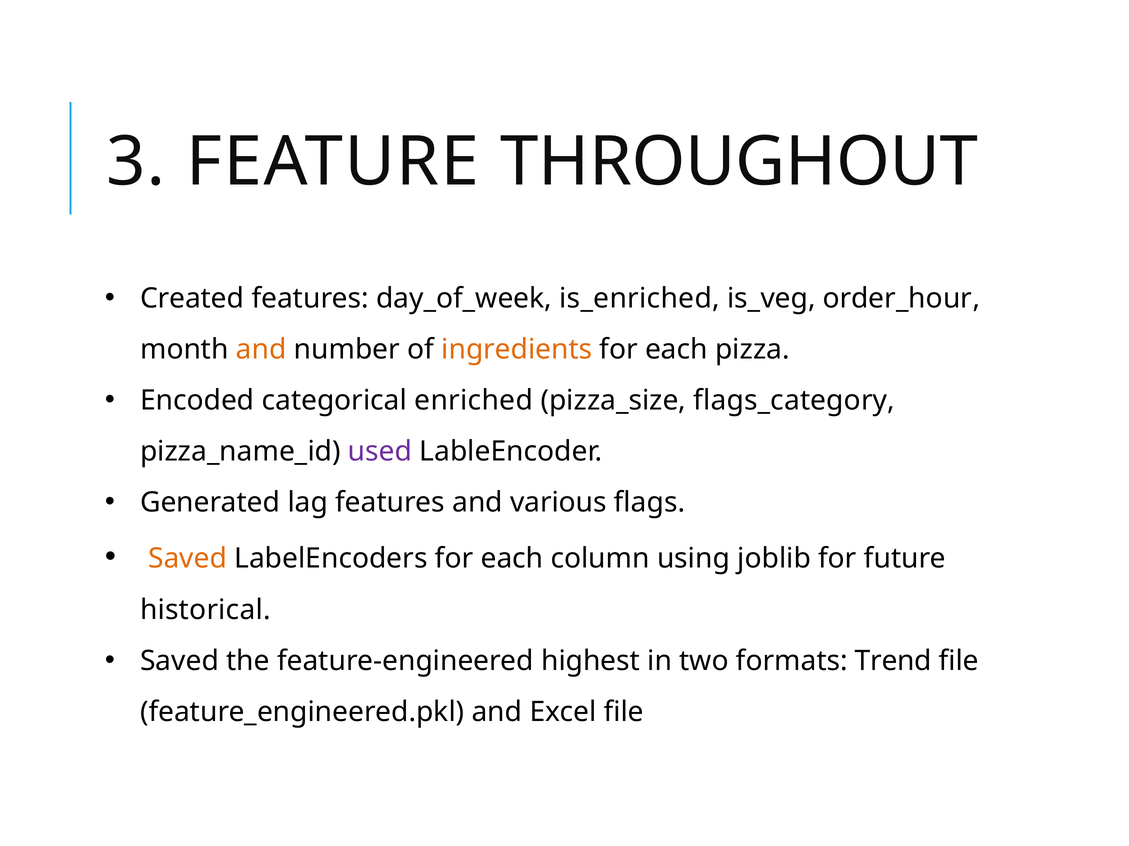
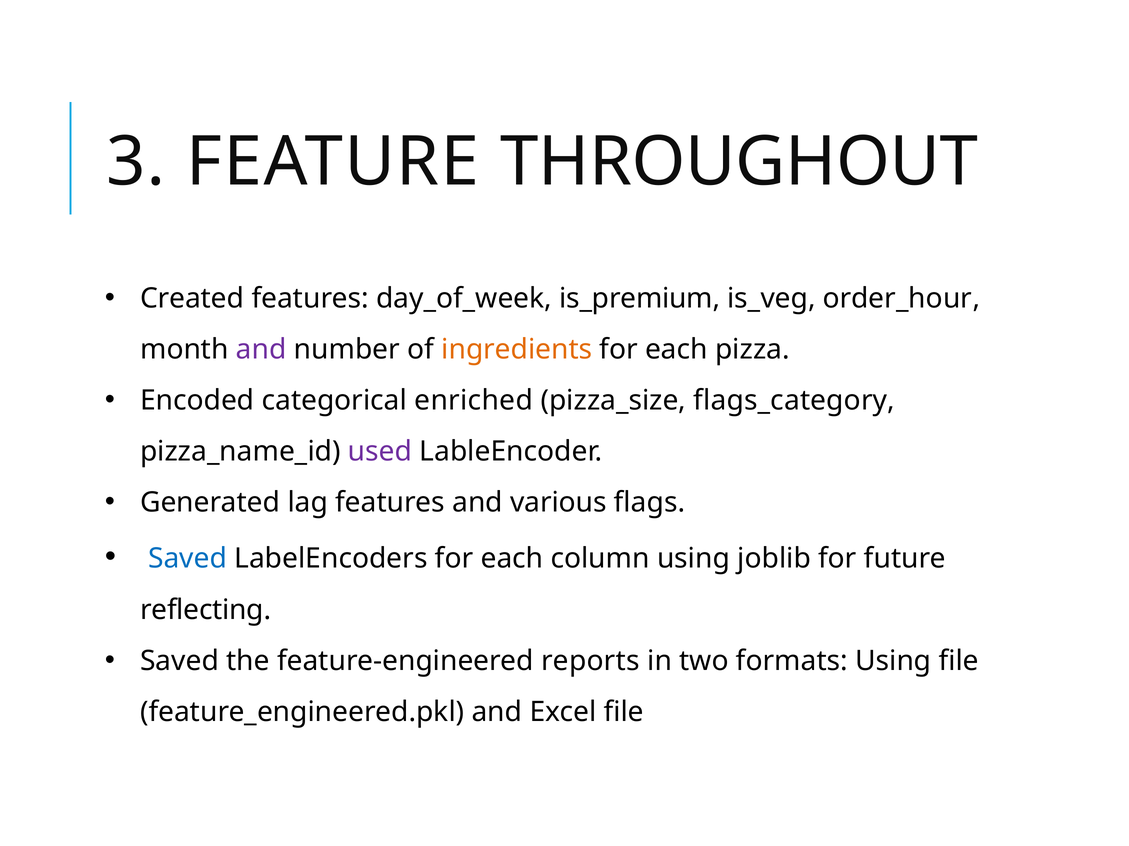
is_enriched: is_enriched -> is_premium
and at (261, 350) colour: orange -> purple
Saved at (188, 559) colour: orange -> blue
historical: historical -> reflecting
highest: highest -> reports
formats Trend: Trend -> Using
